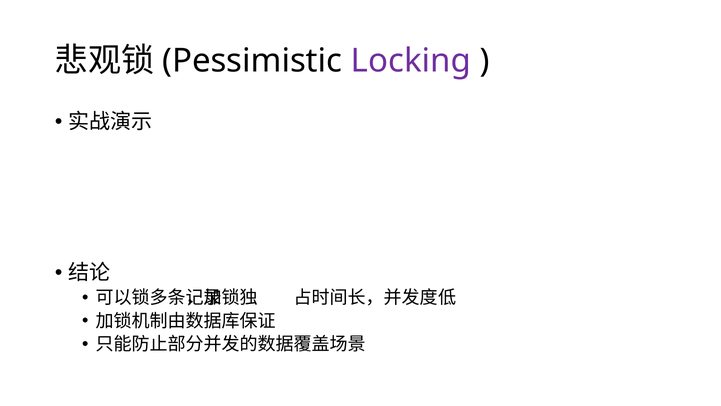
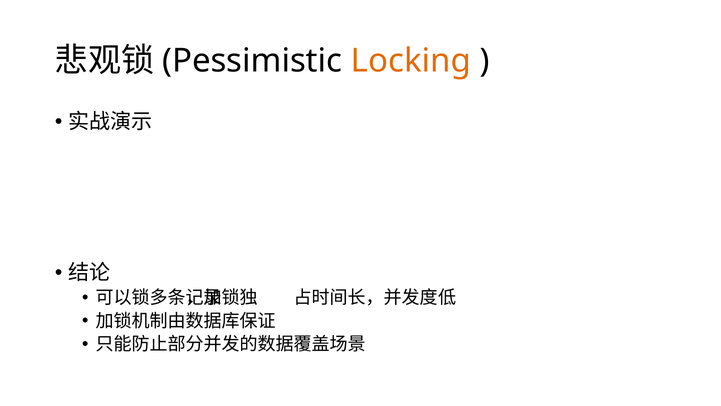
Locking colour: purple -> orange
